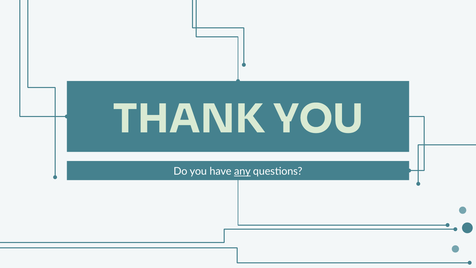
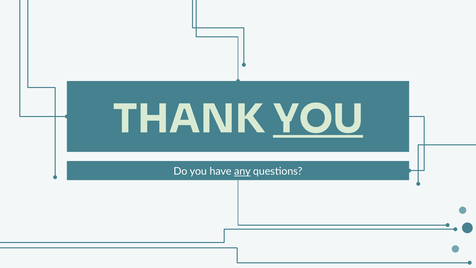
YOU at (318, 119) underline: none -> present
